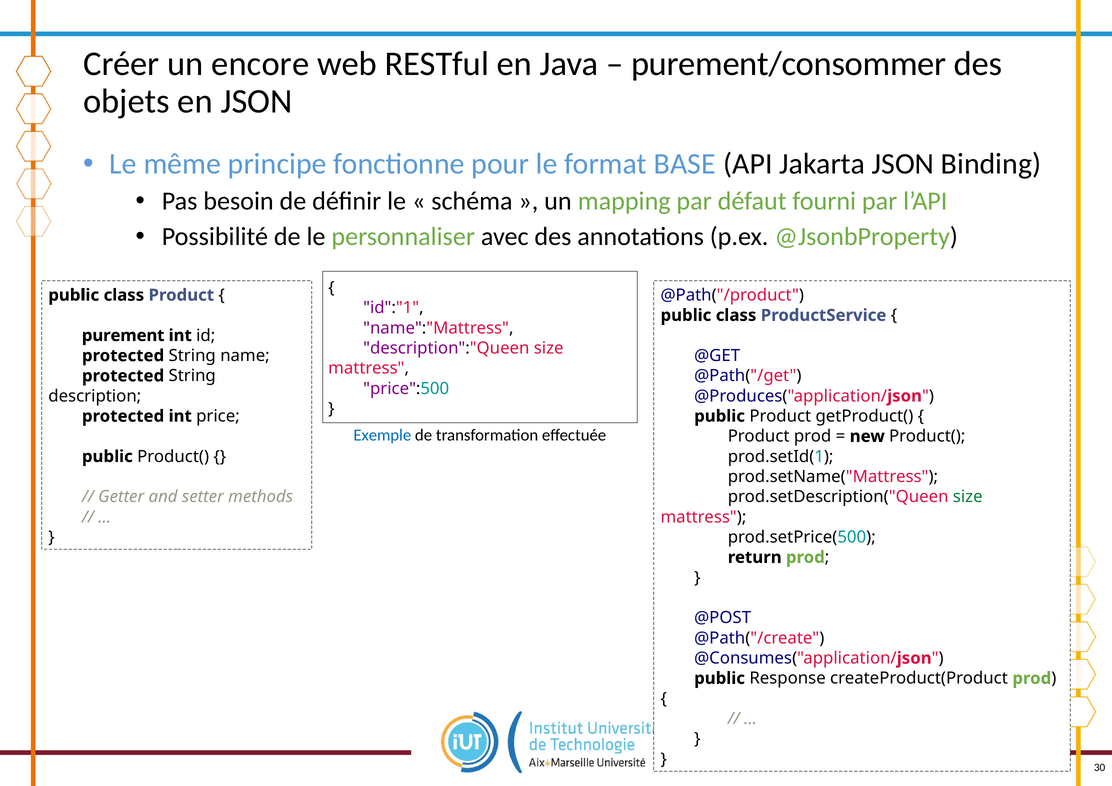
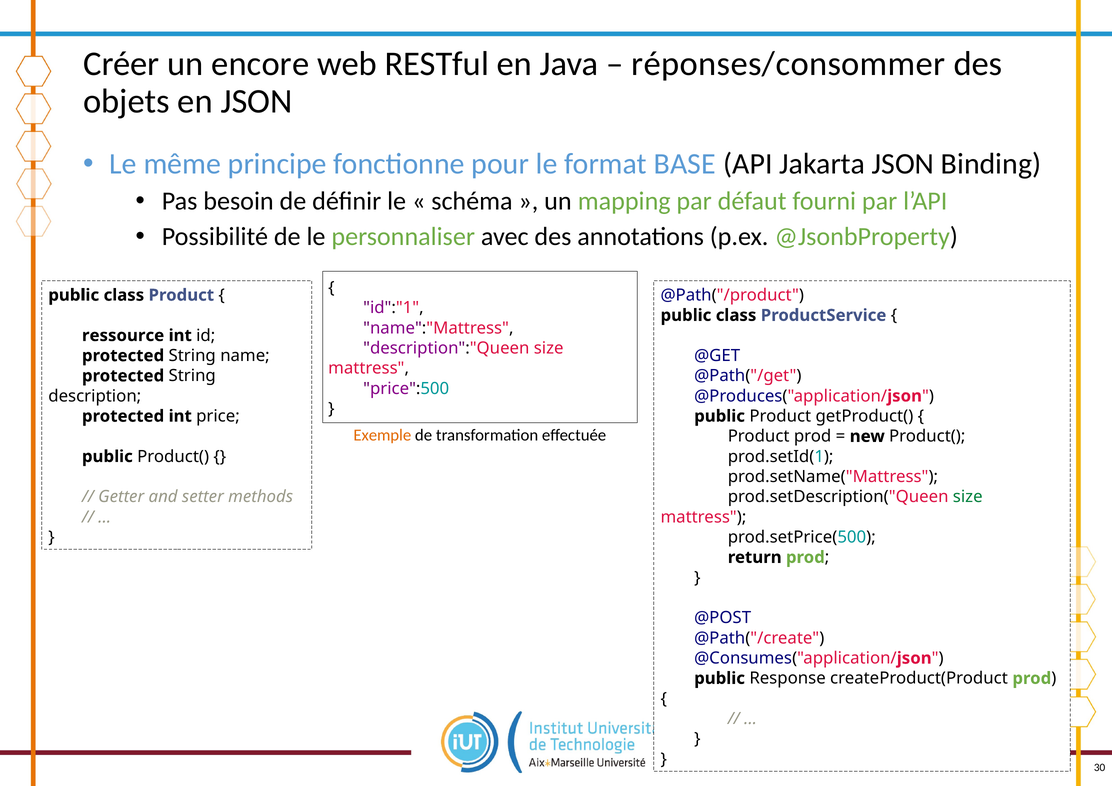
purement/consommer: purement/consommer -> réponses/consommer
purement: purement -> ressource
Exemple colour: blue -> orange
